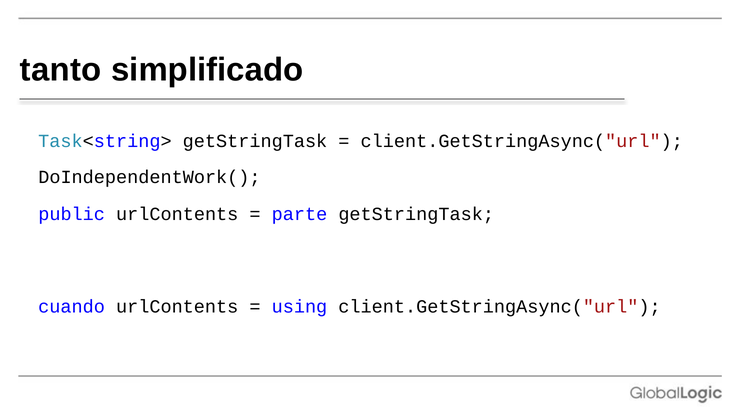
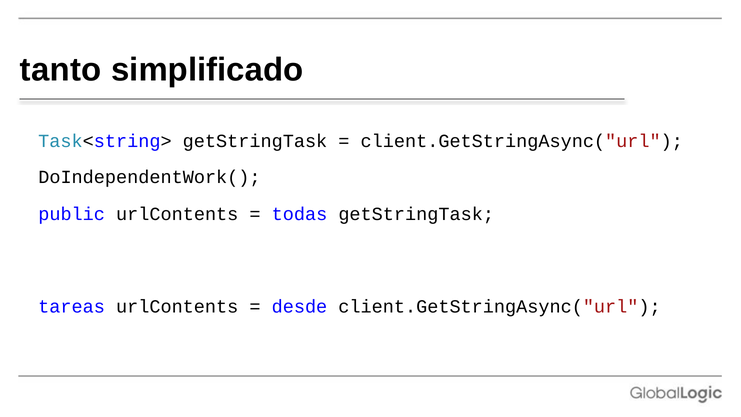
parte: parte -> todas
cuando: cuando -> tareas
using: using -> desde
